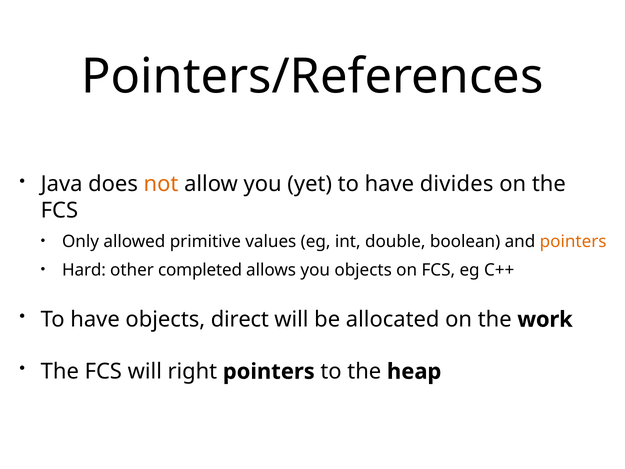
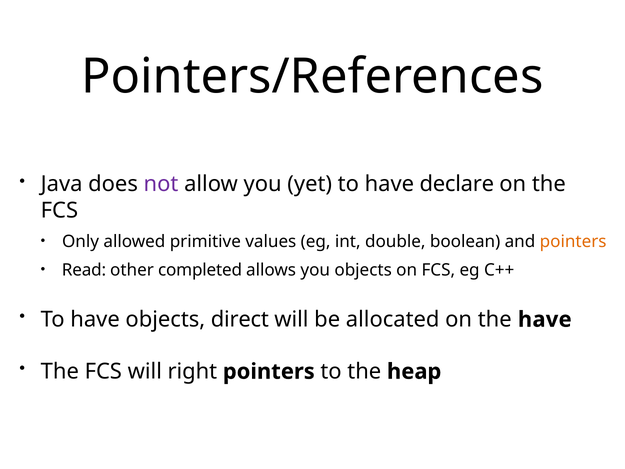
not colour: orange -> purple
divides: divides -> declare
Hard: Hard -> Read
the work: work -> have
